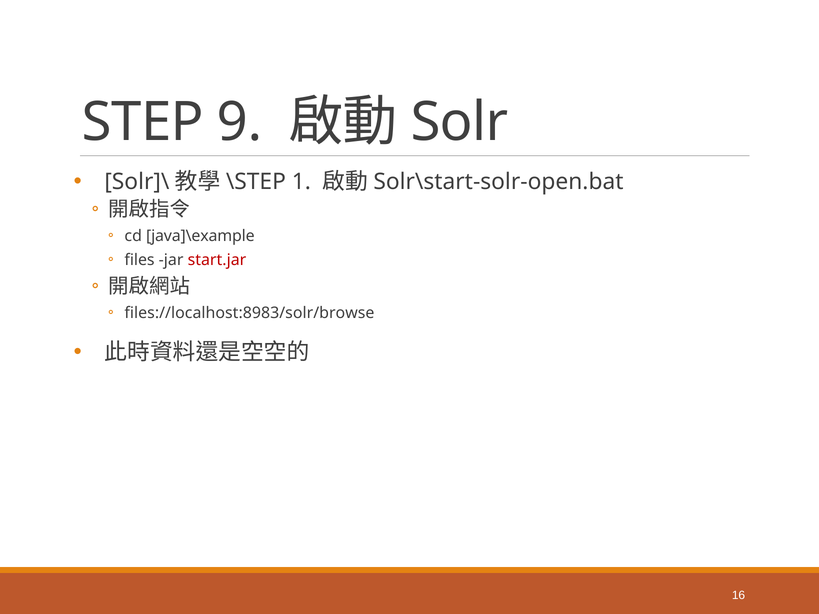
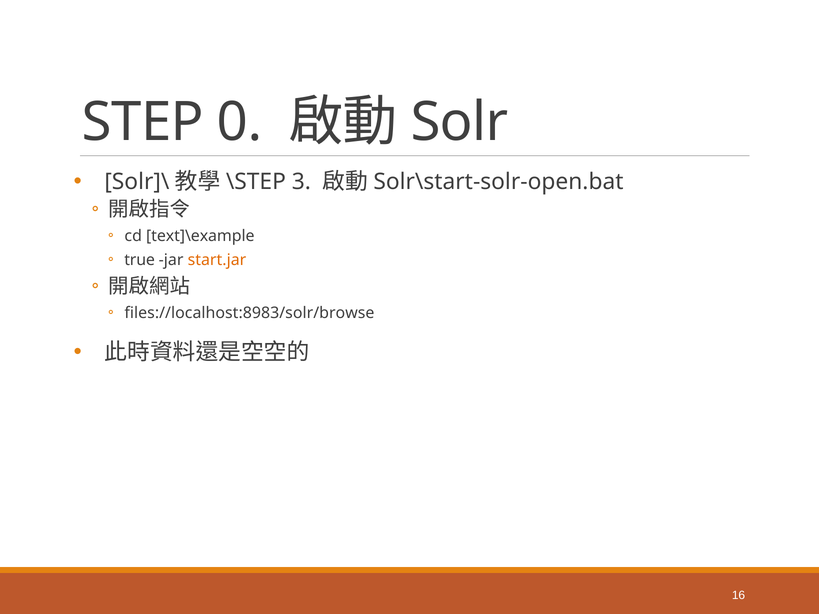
9: 9 -> 0
1: 1 -> 3
java]\example: java]\example -> text]\example
files: files -> true
start.jar colour: red -> orange
